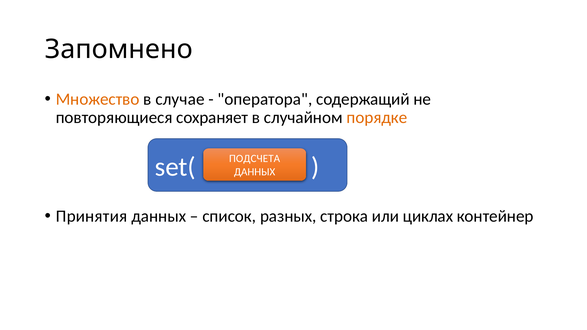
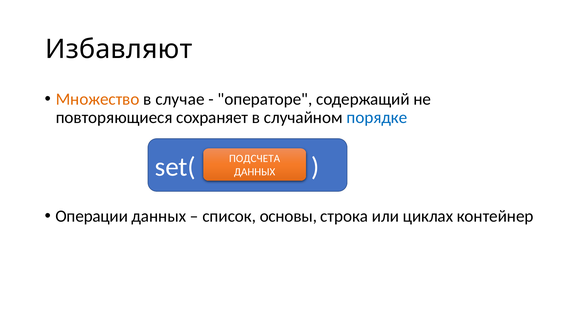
Запомнено: Запомнено -> Избавляют
оператора: оператора -> операторе
порядке colour: orange -> blue
Принятия: Принятия -> Операции
разных: разных -> основы
